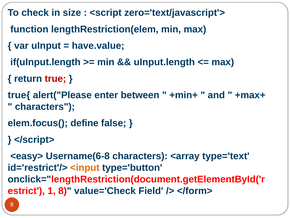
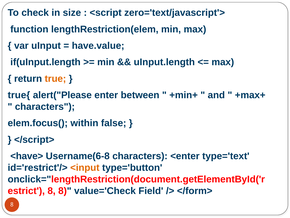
true colour: red -> orange
define: define -> within
<easy>: <easy> -> <have>
<array: <array -> <enter
1 at (52, 191): 1 -> 8
